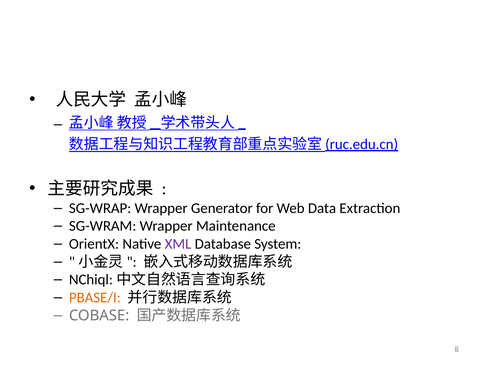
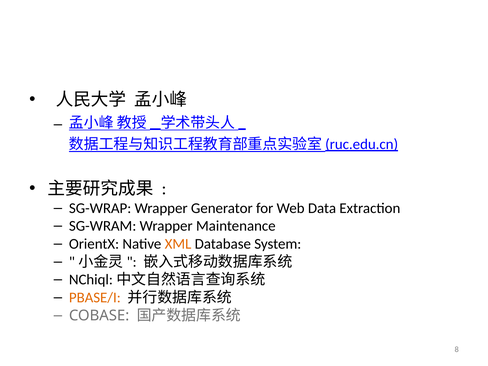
XML colour: purple -> orange
